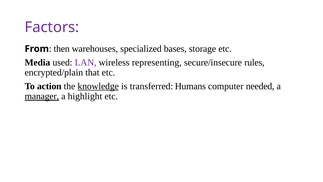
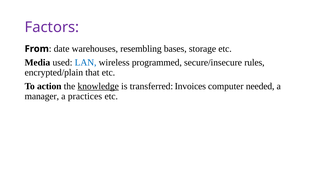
then: then -> date
specialized: specialized -> resembling
LAN colour: purple -> blue
representing: representing -> programmed
Humans: Humans -> Invoices
manager underline: present -> none
highlight: highlight -> practices
